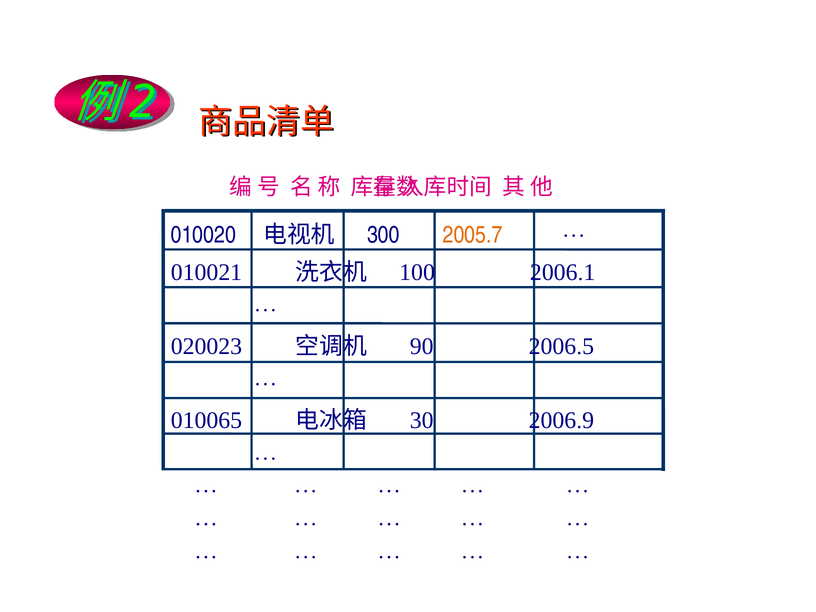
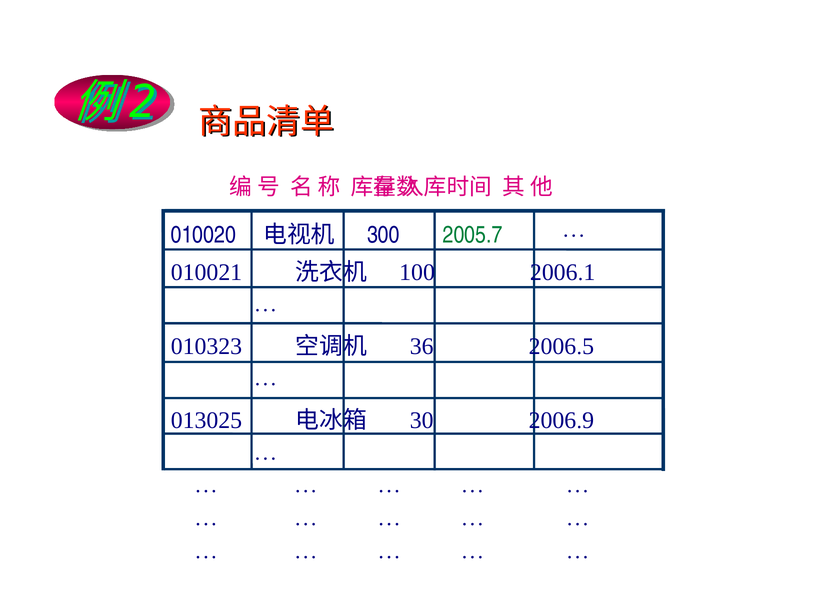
2005.7 colour: orange -> green
020023: 020023 -> 010323
90: 90 -> 36
010065: 010065 -> 013025
